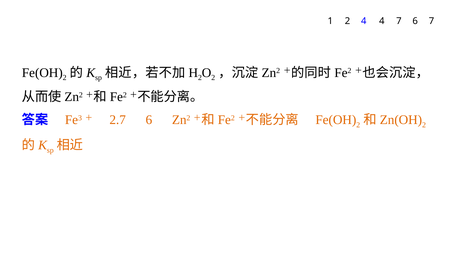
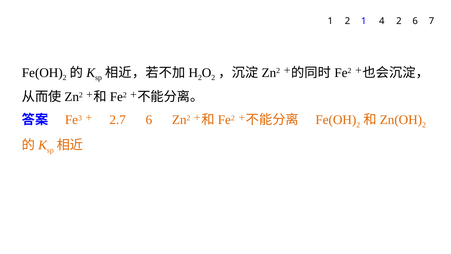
2 4: 4 -> 1
4 7: 7 -> 2
